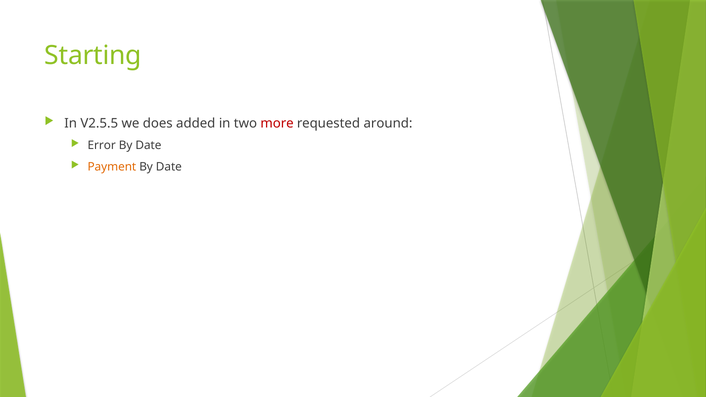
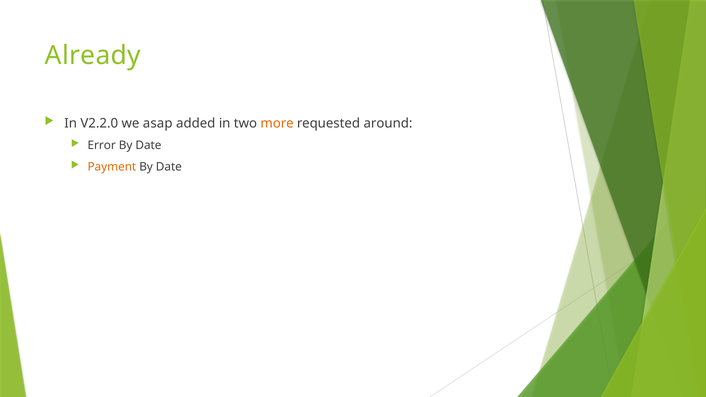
Starting: Starting -> Already
V2.5.5: V2.5.5 -> V2.2.0
does: does -> asap
more colour: red -> orange
